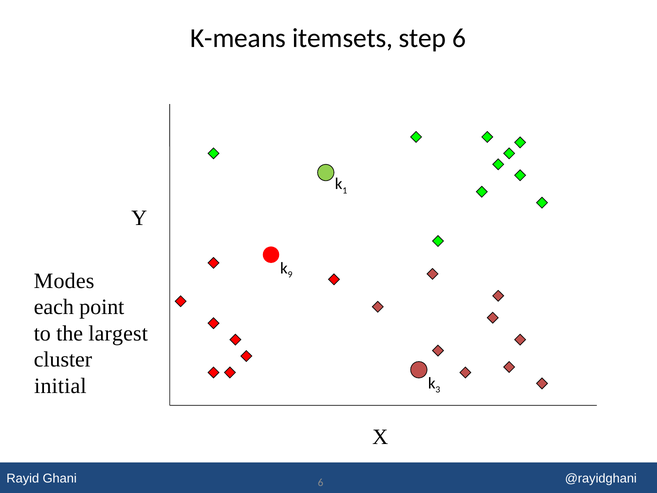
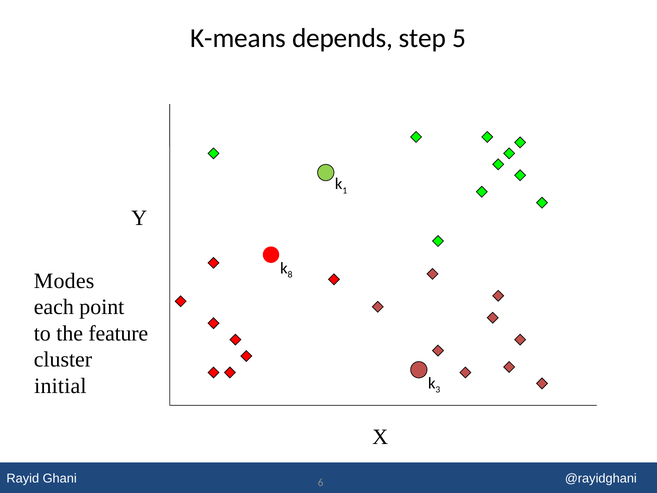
itemsets: itemsets -> depends
step 6: 6 -> 5
9: 9 -> 8
largest: largest -> feature
